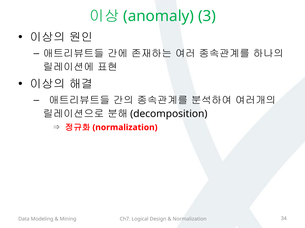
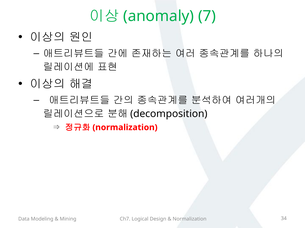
3: 3 -> 7
